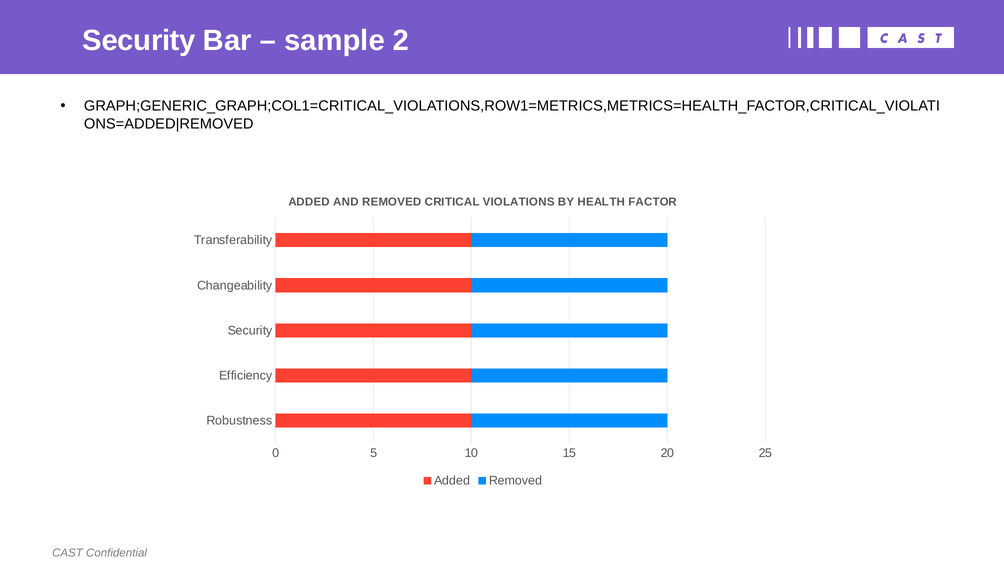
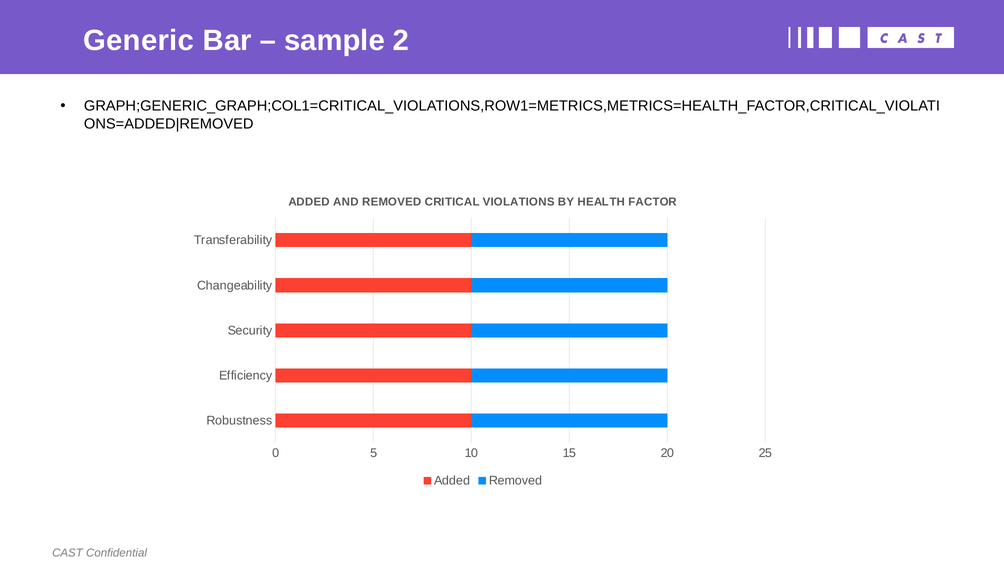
Security at (139, 41): Security -> Generic
